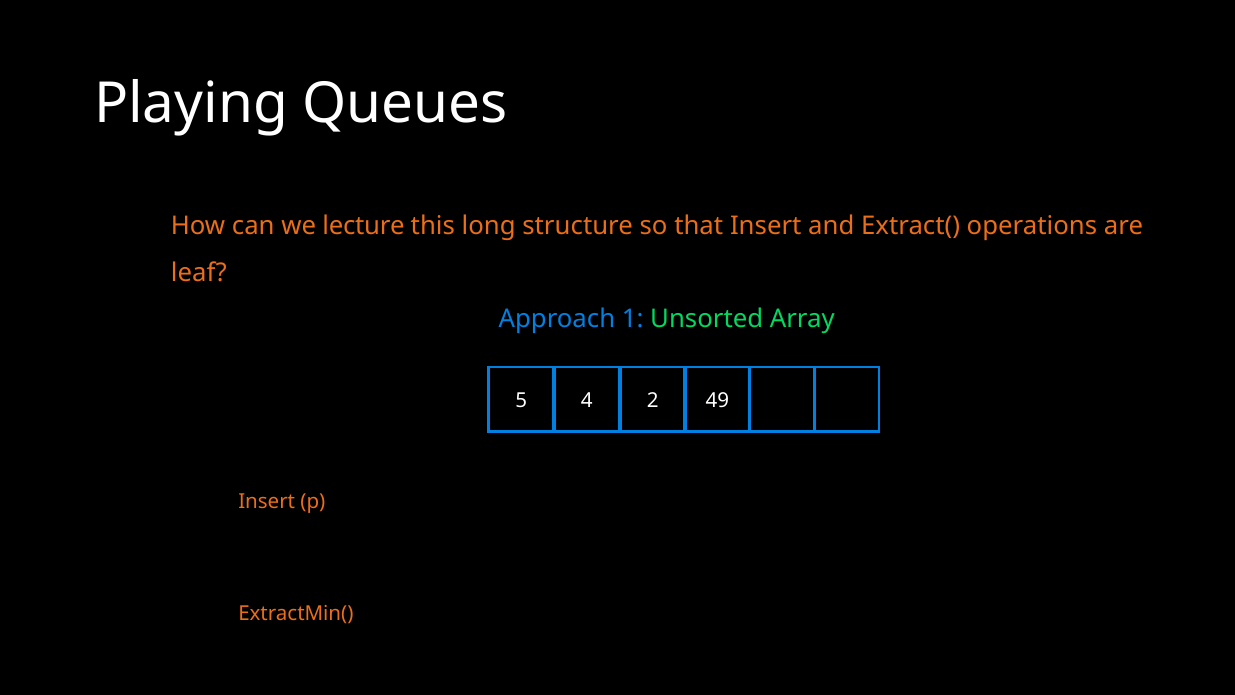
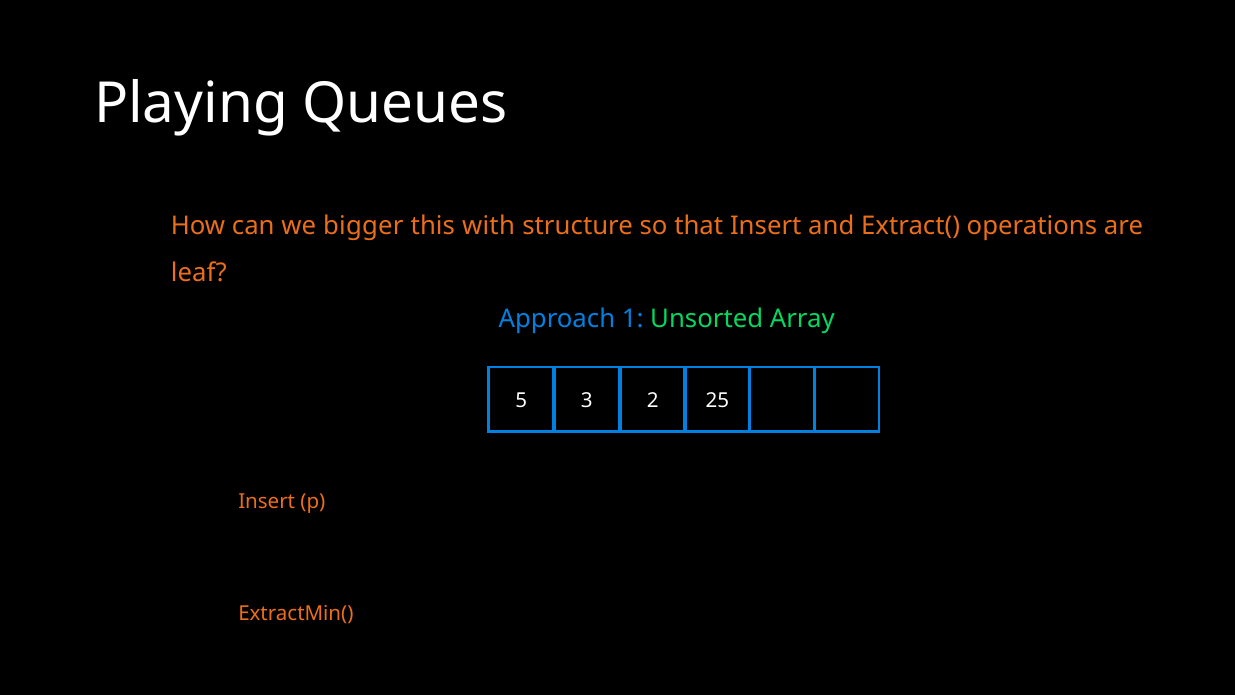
lecture: lecture -> bigger
long: long -> with
4: 4 -> 3
49: 49 -> 25
